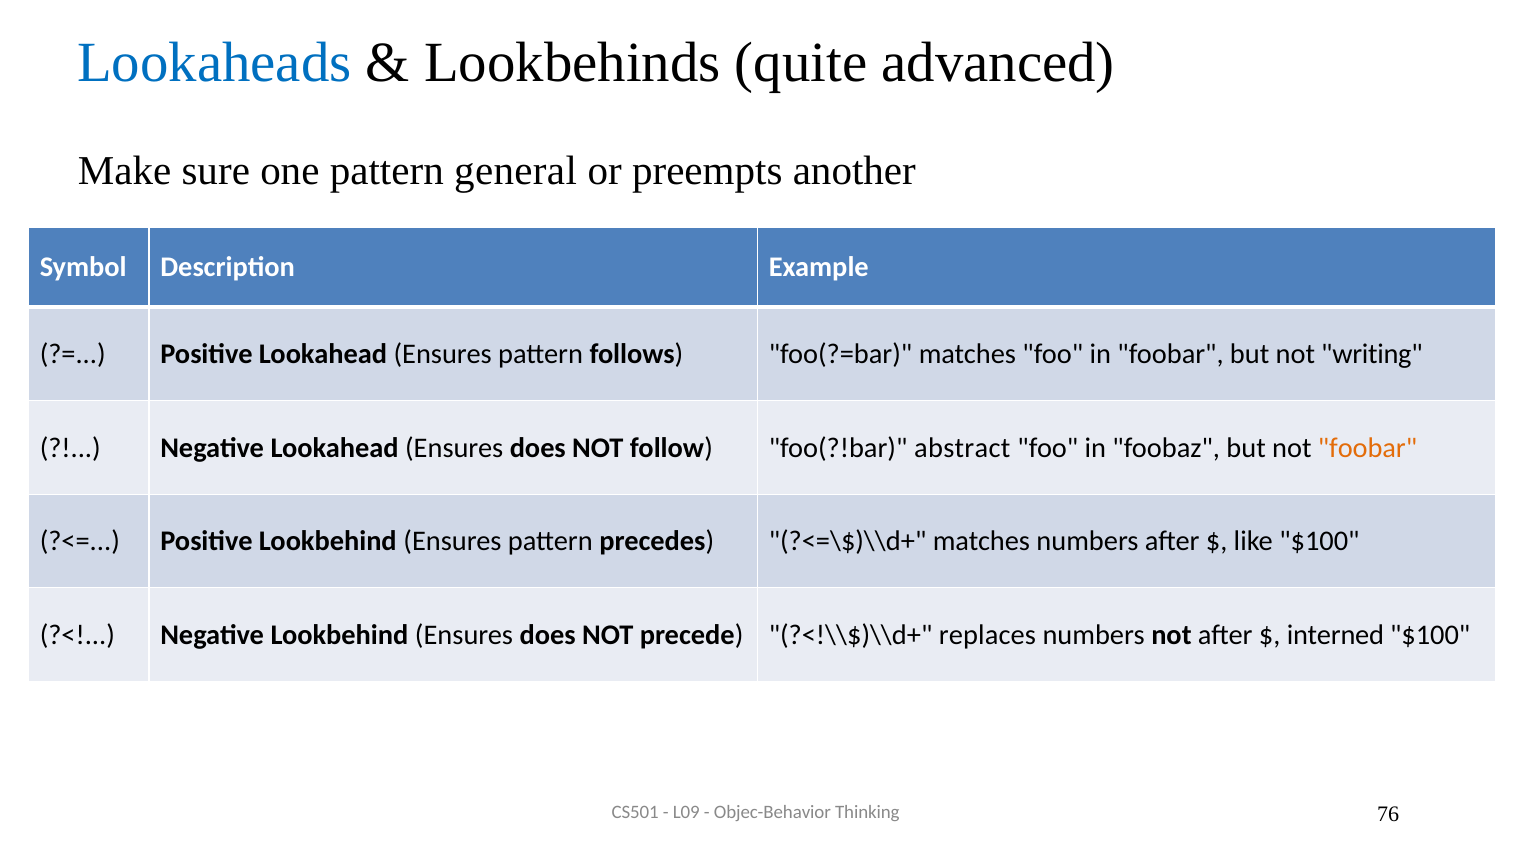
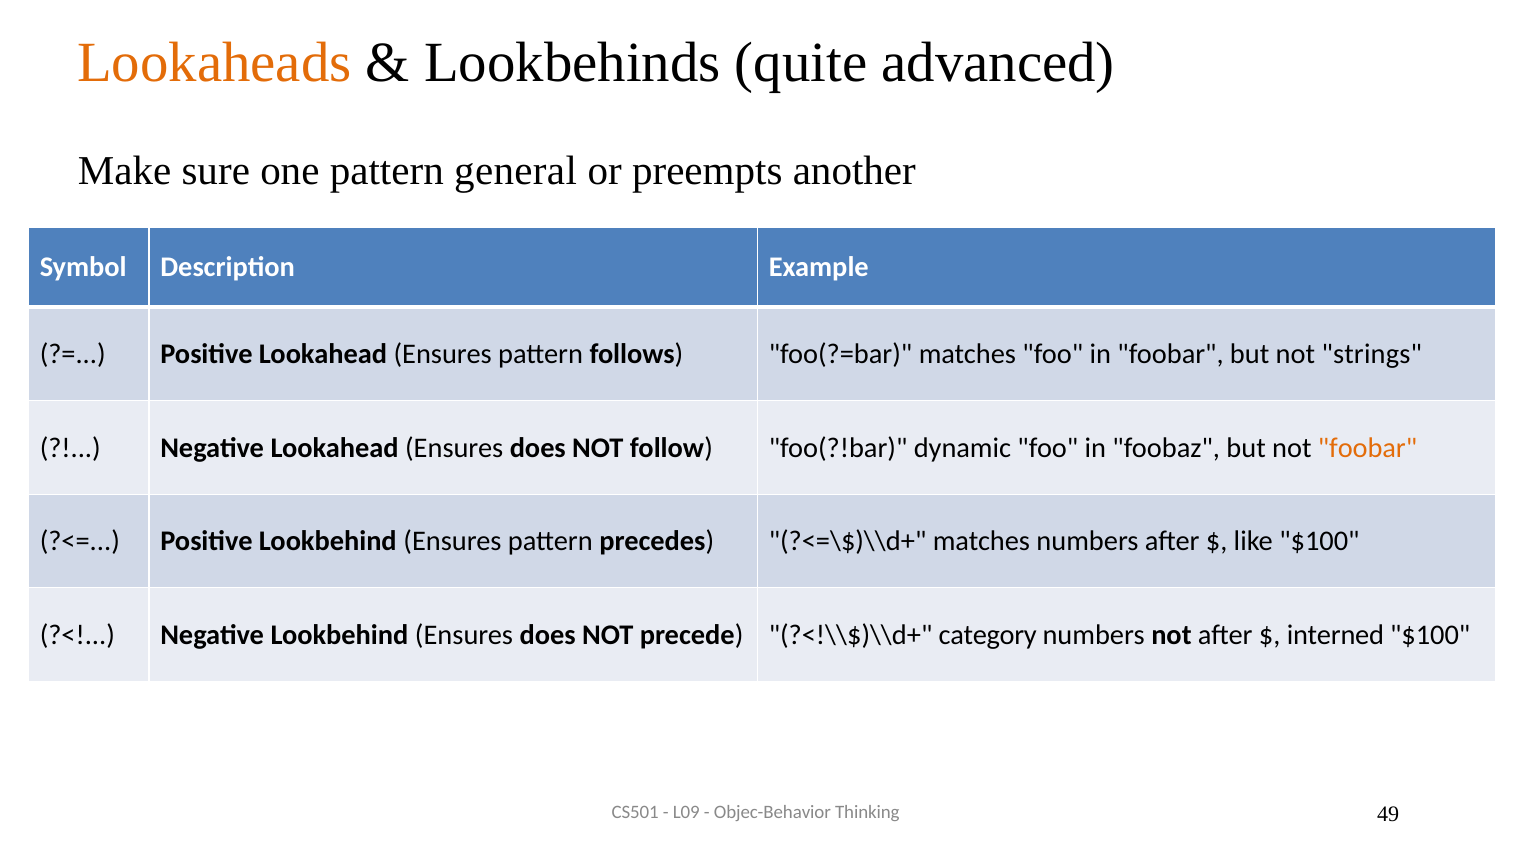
Lookaheads colour: blue -> orange
writing: writing -> strings
abstract: abstract -> dynamic
replaces: replaces -> category
76: 76 -> 49
